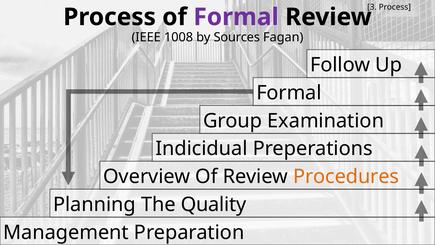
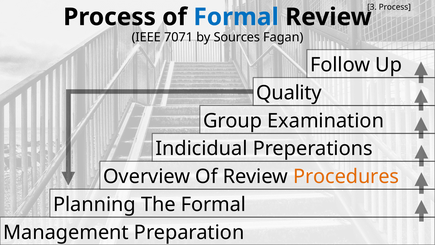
Formal at (236, 17) colour: purple -> blue
1008: 1008 -> 7071
Formal at (289, 93): Formal -> Quality
The Quality: Quality -> Formal
